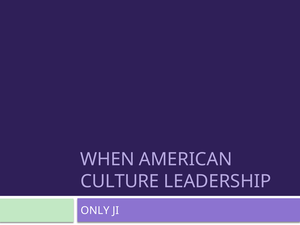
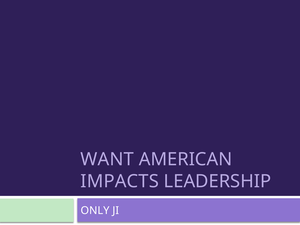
WHEN: WHEN -> WANT
CULTURE: CULTURE -> IMPACTS
